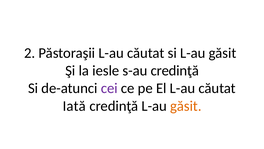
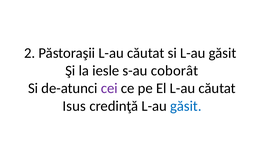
s-au credinţă: credinţă -> coborât
Iată: Iată -> Isus
găsit at (186, 106) colour: orange -> blue
